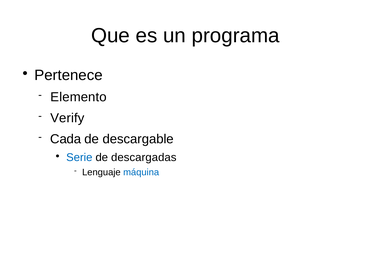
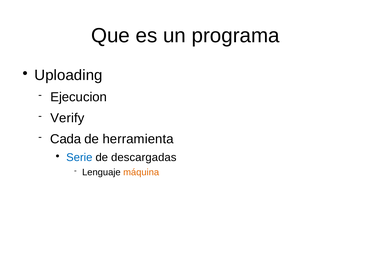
Pertenece: Pertenece -> Uploading
Elemento: Elemento -> Ejecucion
descargable: descargable -> herramienta
máquina colour: blue -> orange
